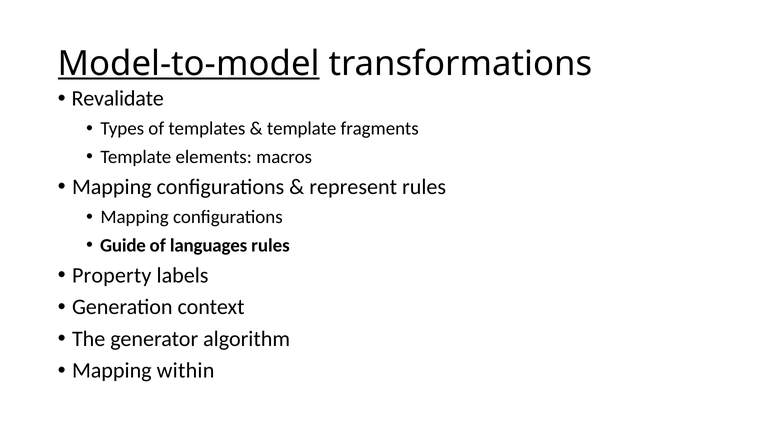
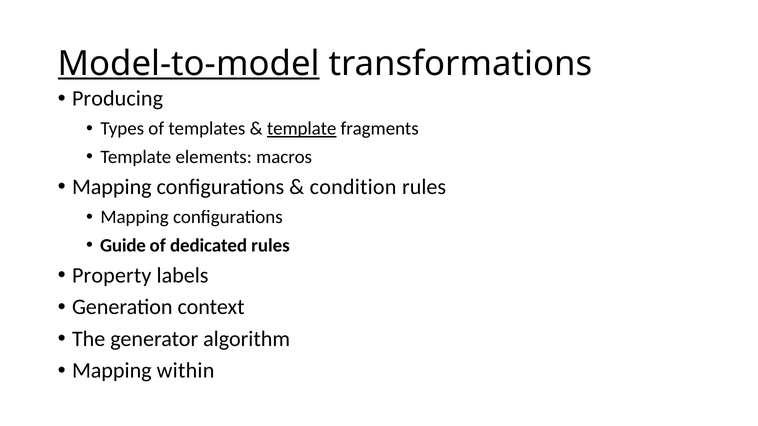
Revalidate: Revalidate -> Producing
template at (302, 129) underline: none -> present
represent: represent -> condition
languages: languages -> dedicated
